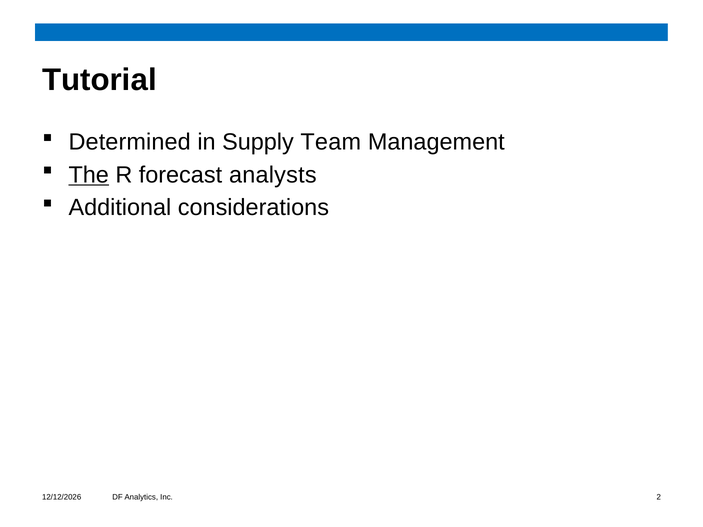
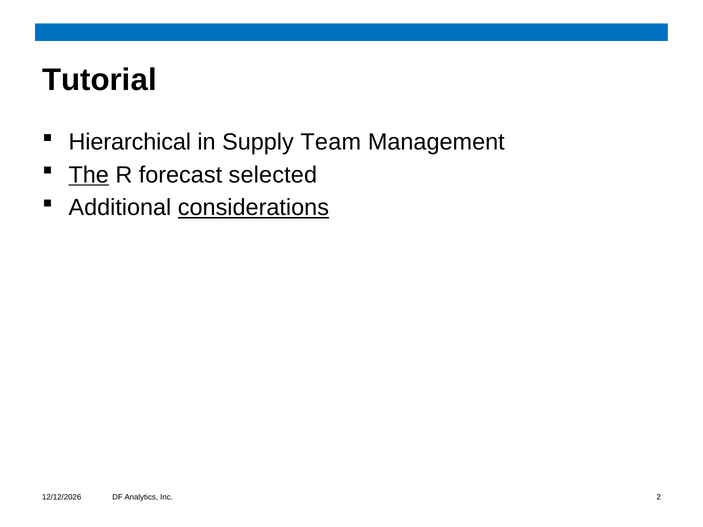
Determined: Determined -> Hierarchical
analysts: analysts -> selected
considerations underline: none -> present
